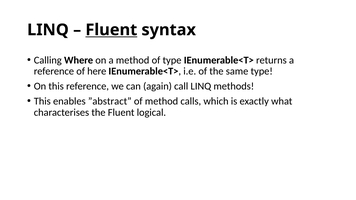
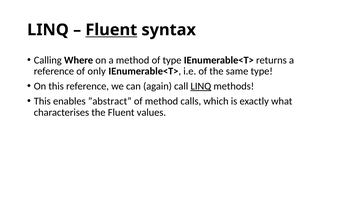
here: here -> only
LINQ at (201, 86) underline: none -> present
logical: logical -> values
